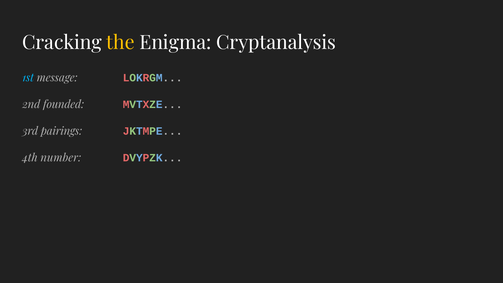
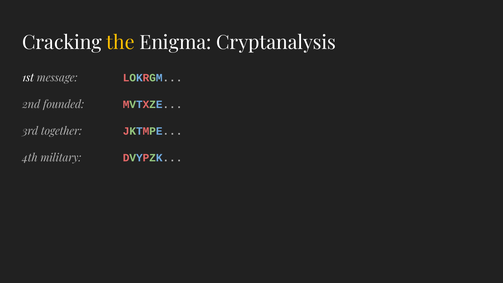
1st colour: light blue -> white
pairings: pairings -> together
number: number -> military
